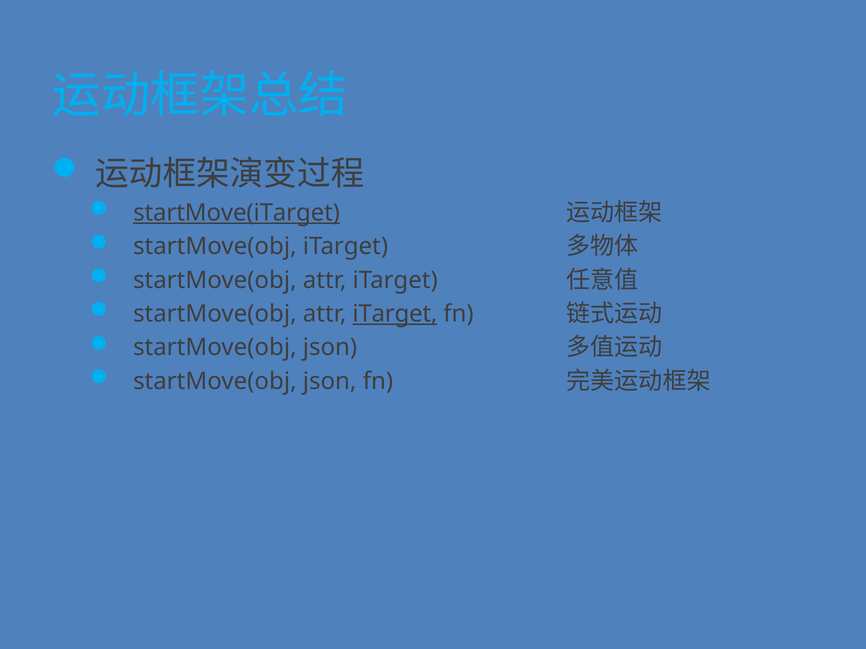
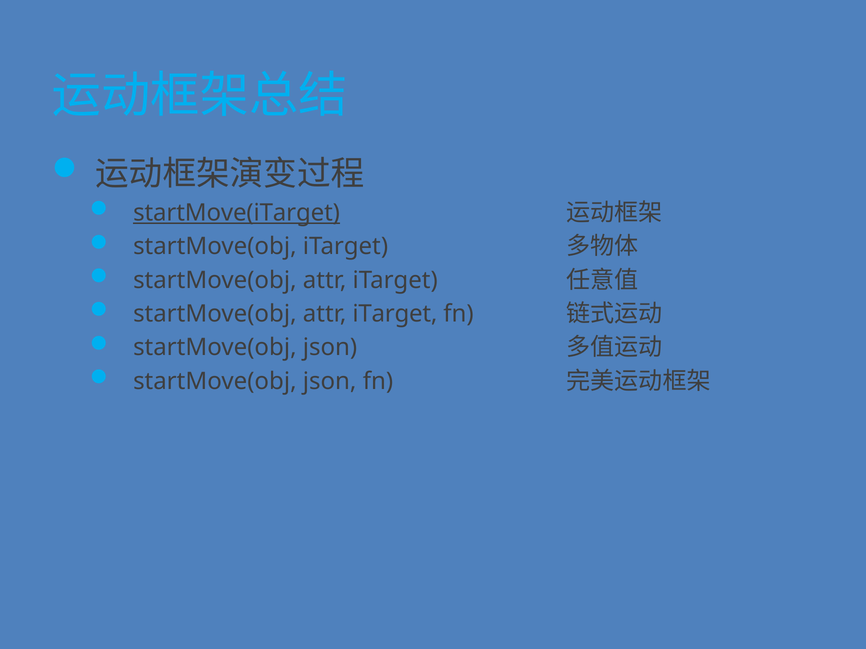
iTarget at (395, 314) underline: present -> none
